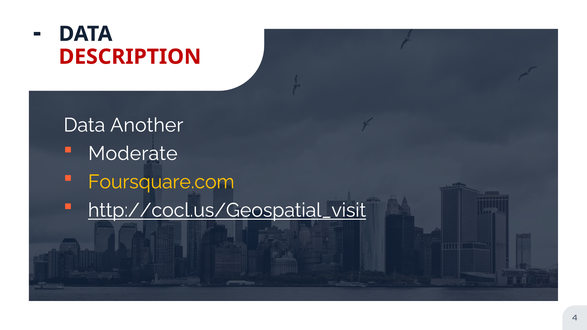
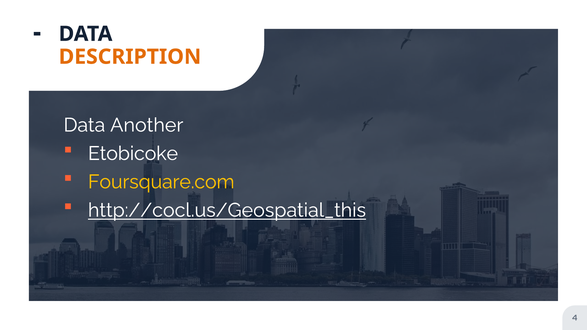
DESCRIPTION colour: red -> orange
Moderate: Moderate -> Etobicoke
http://cocl.us/Geospatial_visit: http://cocl.us/Geospatial_visit -> http://cocl.us/Geospatial_this
